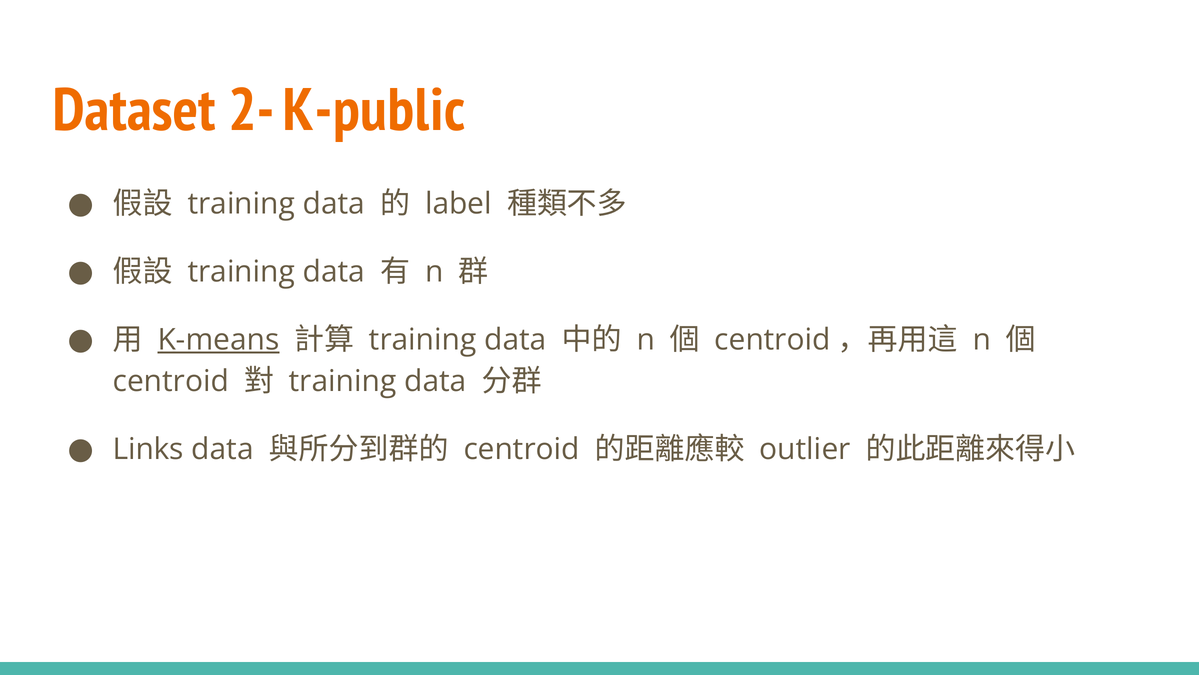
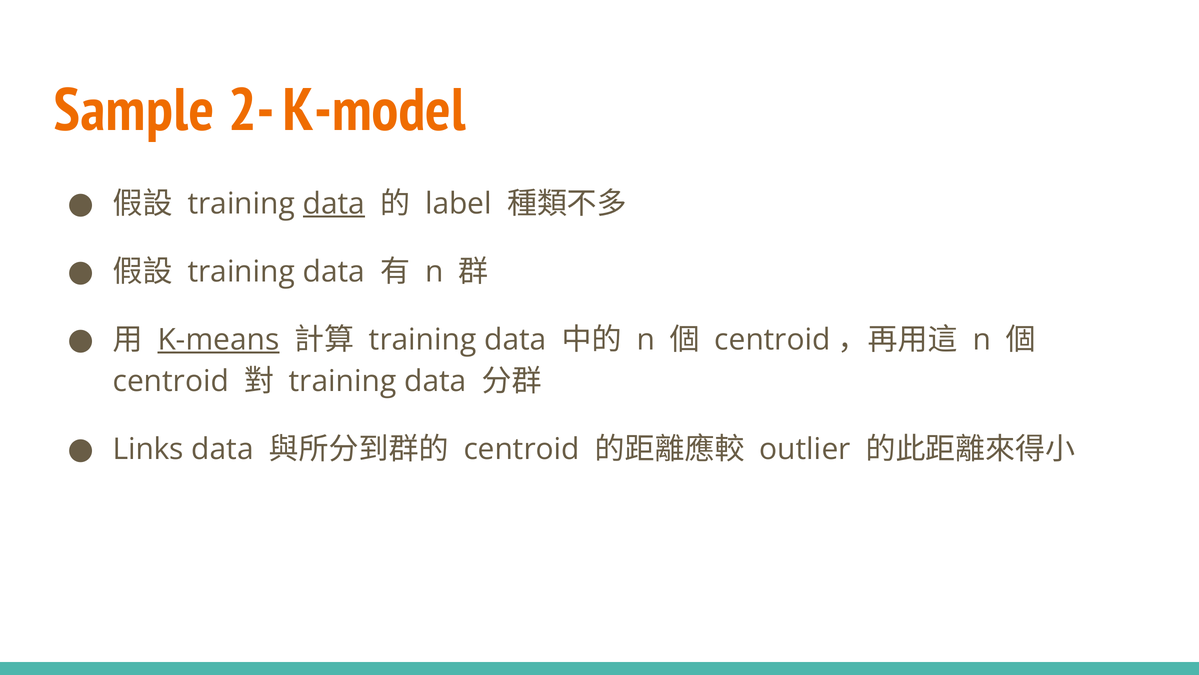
Dataset: Dataset -> Sample
K-public: K-public -> K-model
data at (334, 204) underline: none -> present
